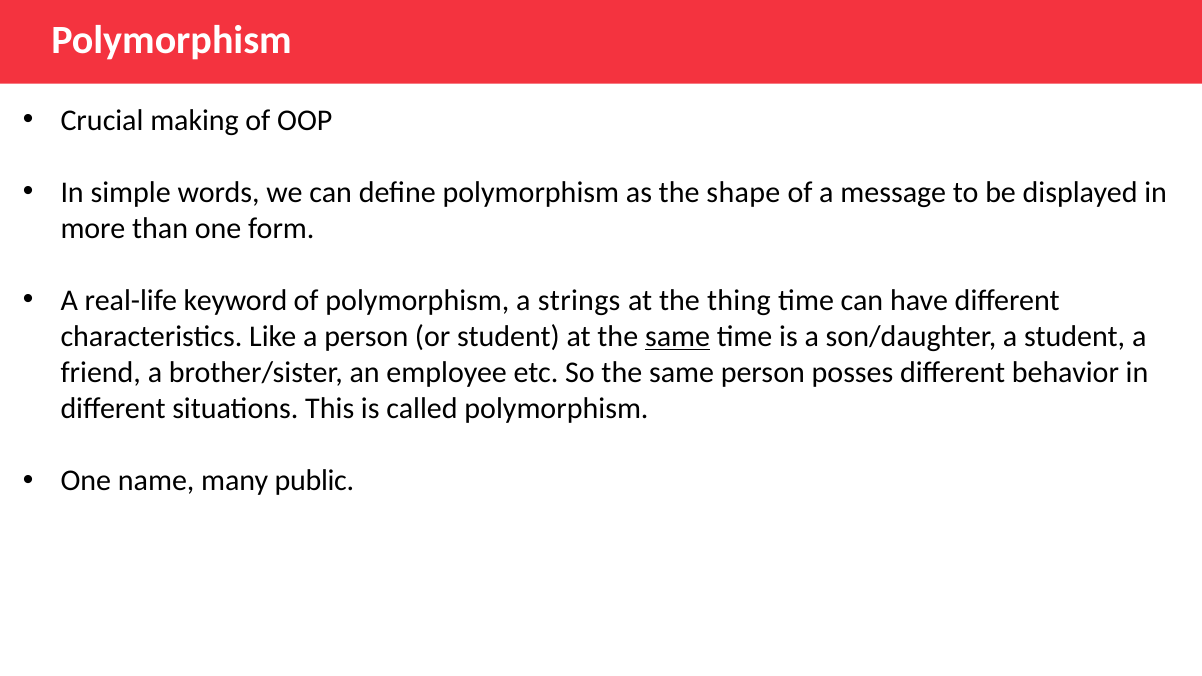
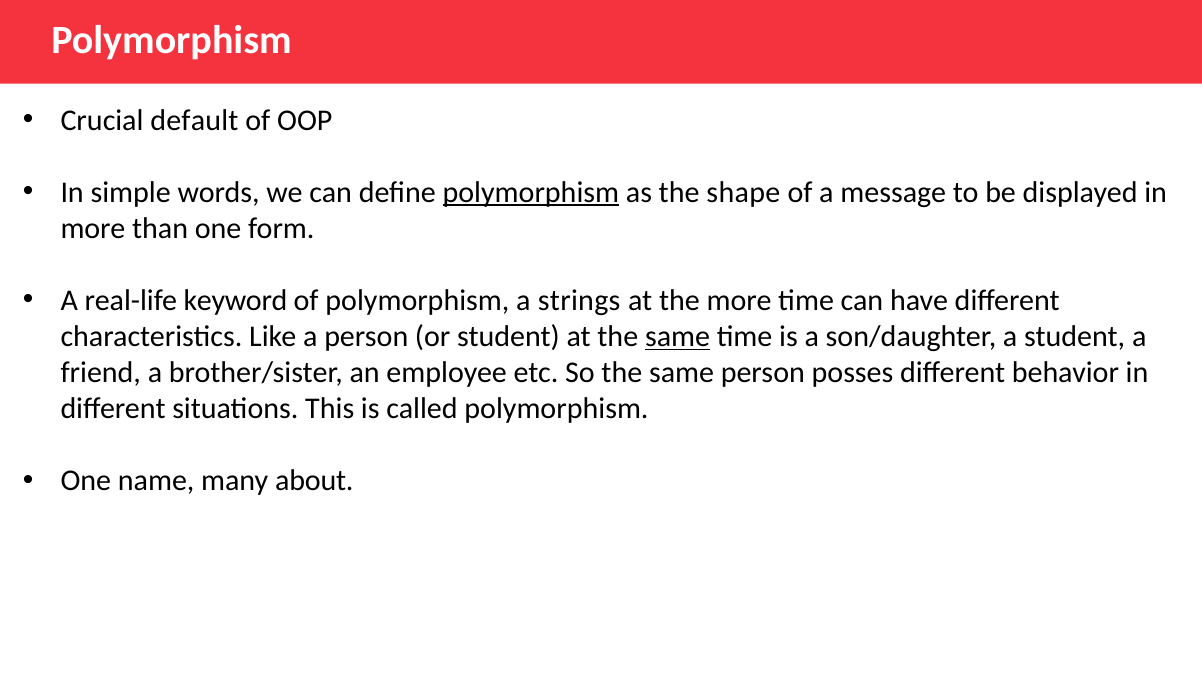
making: making -> default
polymorphism at (531, 192) underline: none -> present
the thing: thing -> more
public: public -> about
